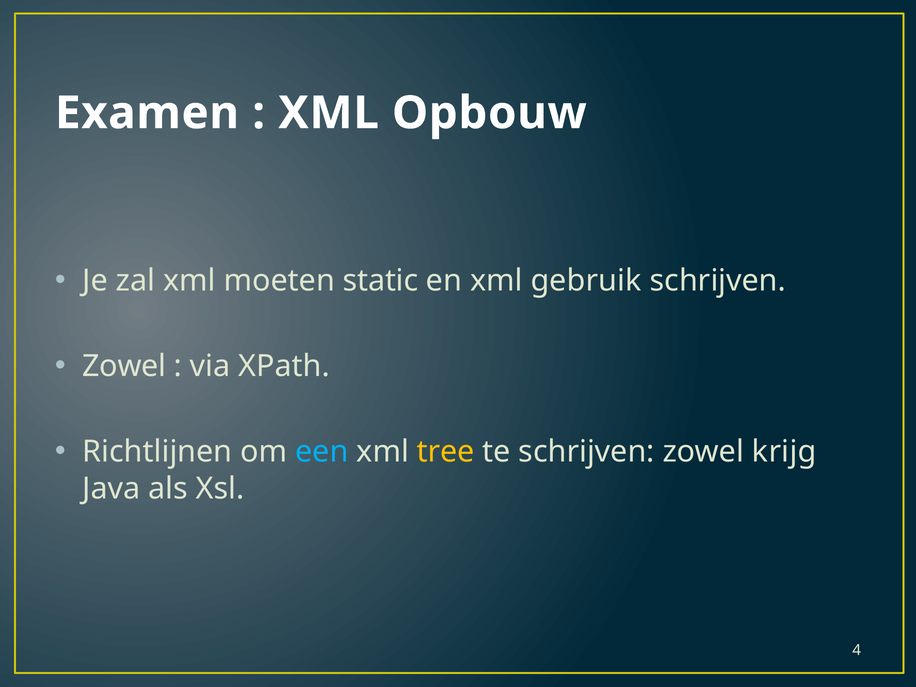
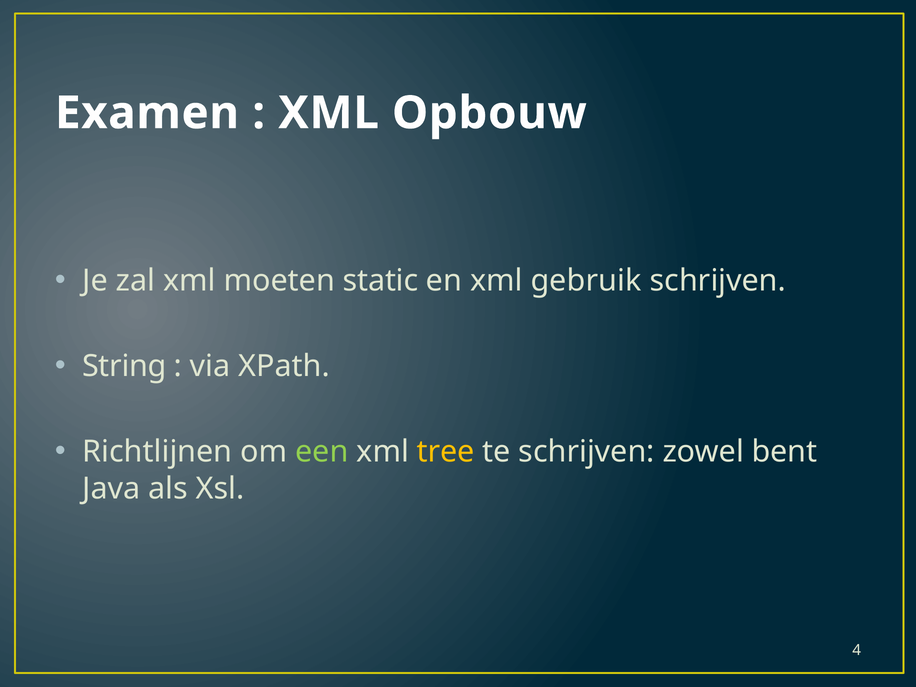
Zowel at (124, 366): Zowel -> String
een colour: light blue -> light green
krijg: krijg -> bent
